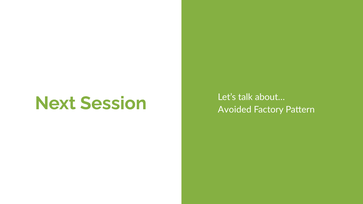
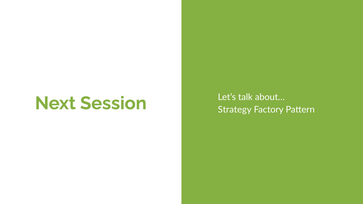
Avoided: Avoided -> Strategy
